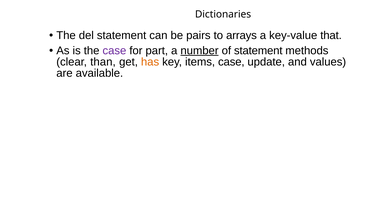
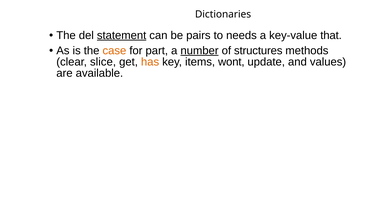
statement at (122, 35) underline: none -> present
arrays: arrays -> needs
case at (114, 51) colour: purple -> orange
of statement: statement -> structures
than: than -> slice
items case: case -> wont
